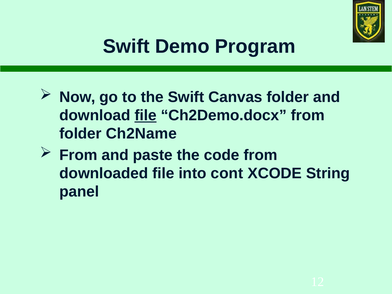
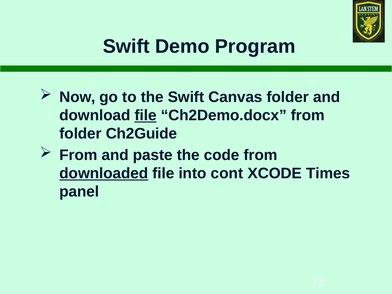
Ch2Name: Ch2Name -> Ch2Guide
downloaded underline: none -> present
String: String -> Times
